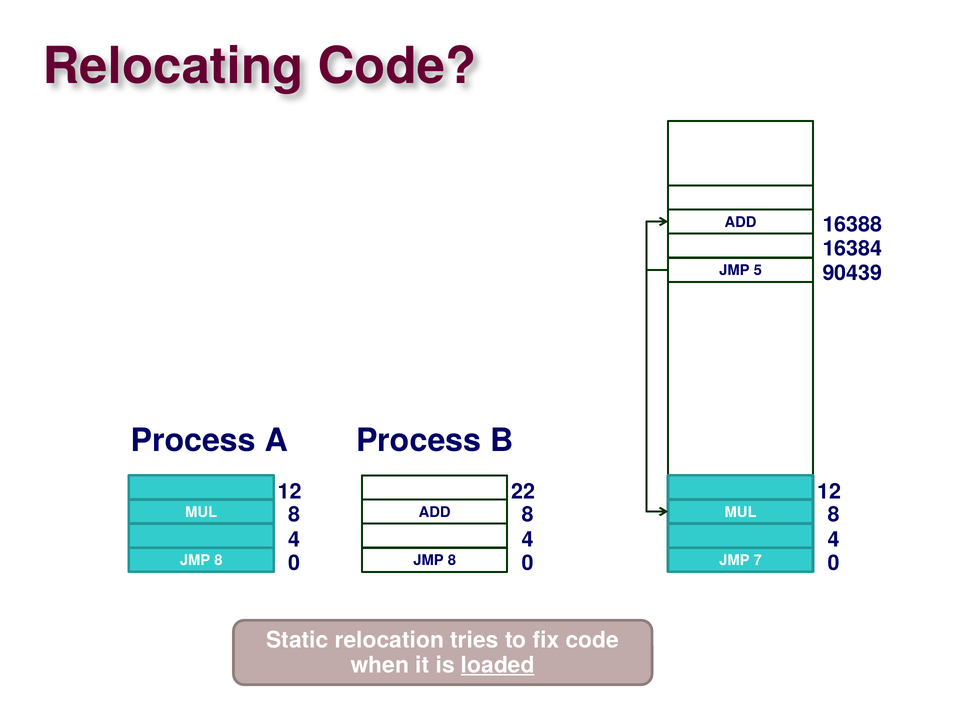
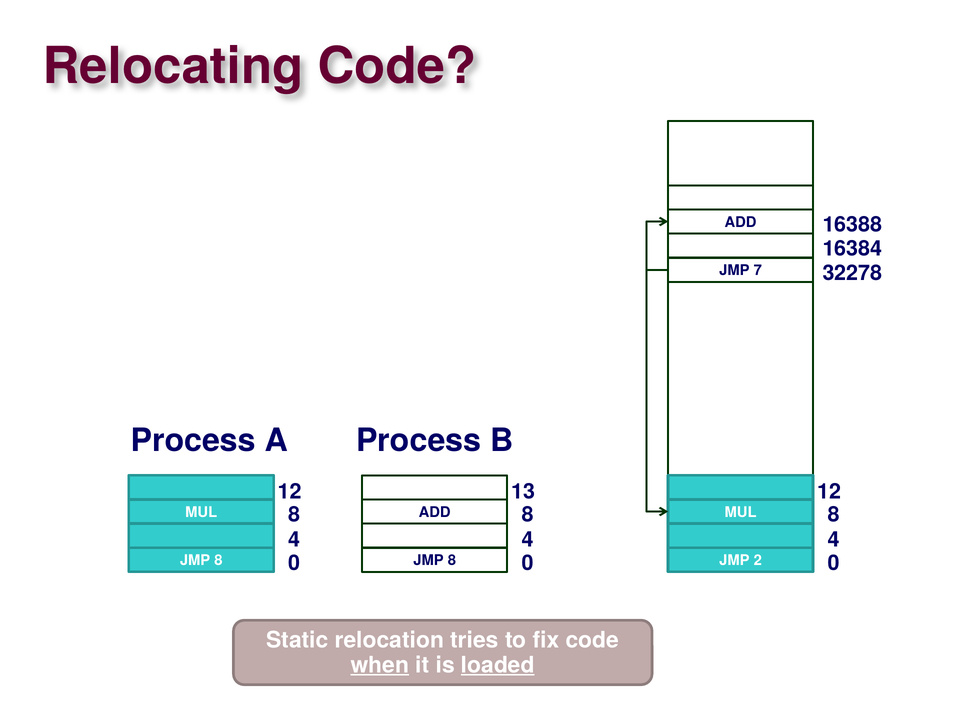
5: 5 -> 7
90439: 90439 -> 32278
22: 22 -> 13
7: 7 -> 2
when underline: none -> present
